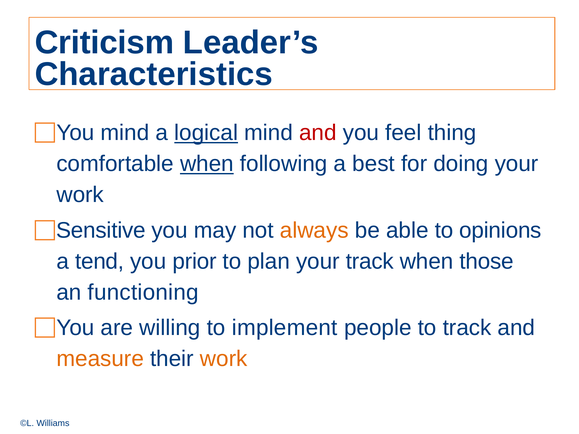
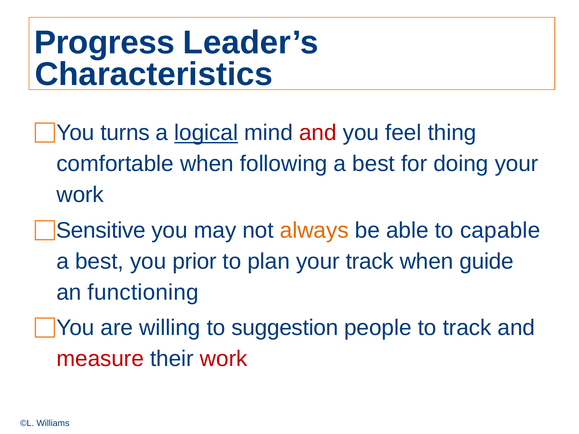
Criticism: Criticism -> Progress
You mind: mind -> turns
when at (207, 164) underline: present -> none
opinions: opinions -> capable
tend at (100, 261): tend -> best
those: those -> guide
implement: implement -> suggestion
measure colour: orange -> red
work at (224, 359) colour: orange -> red
